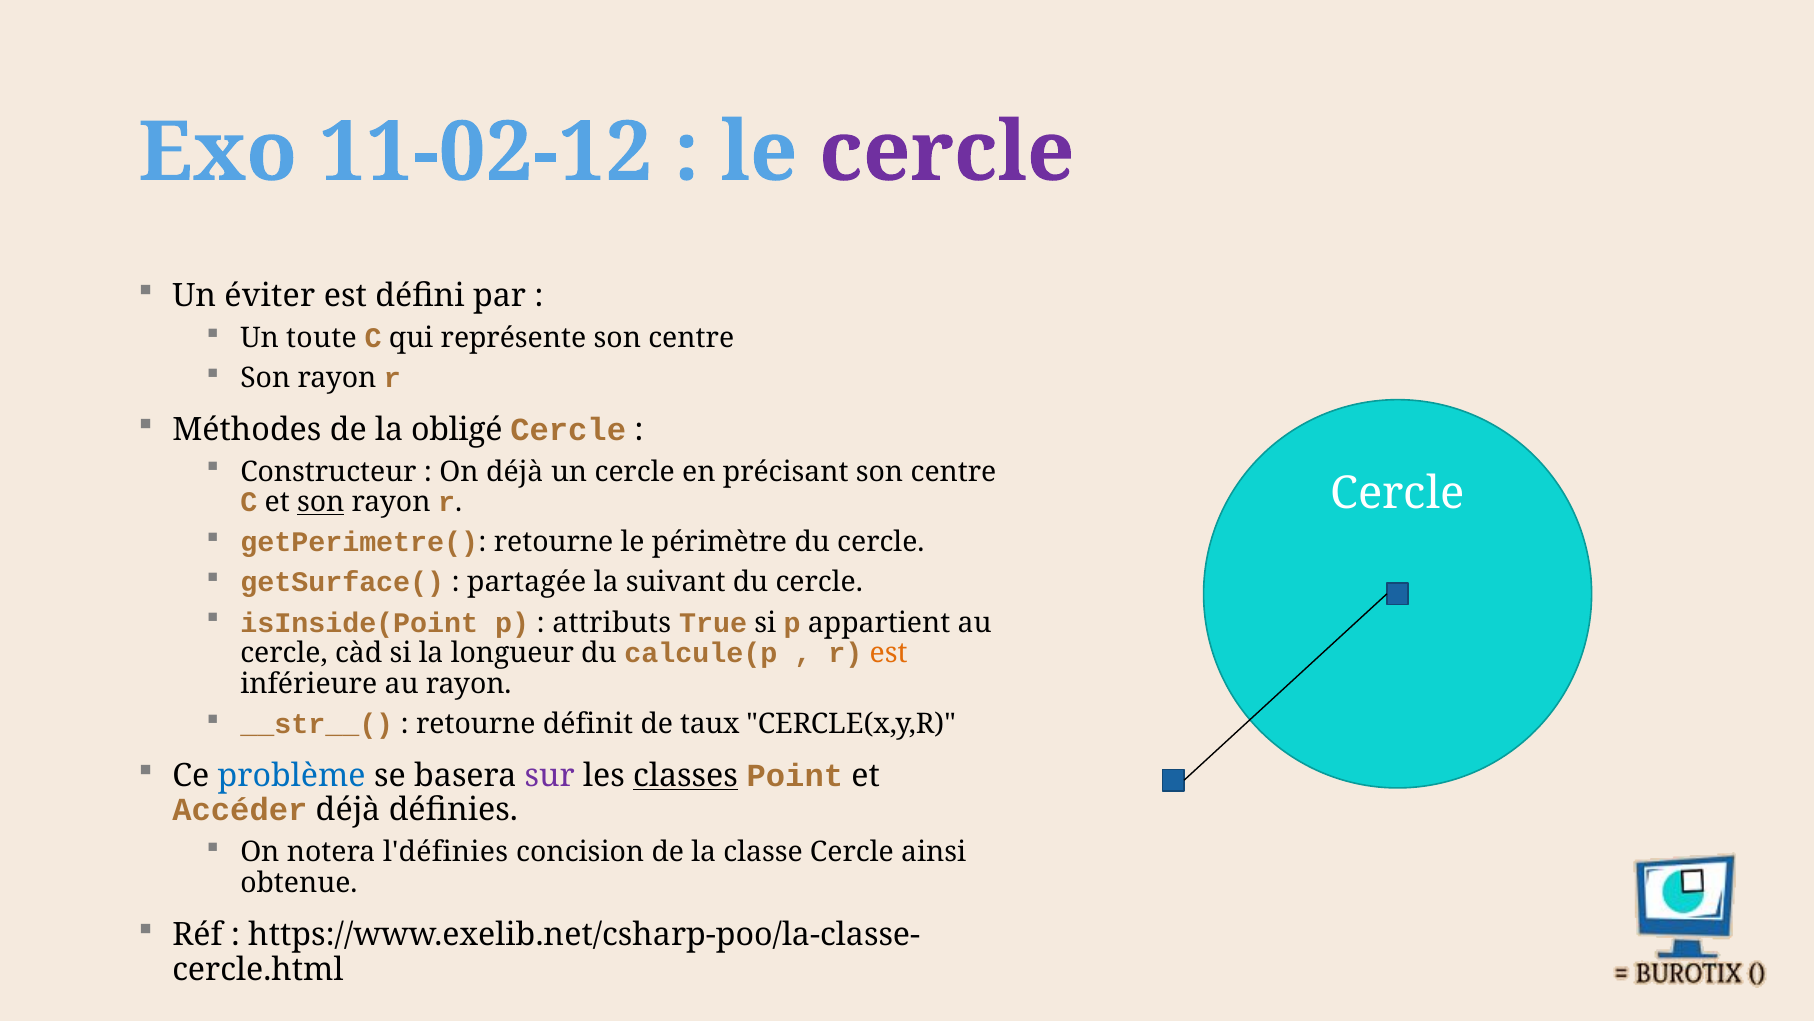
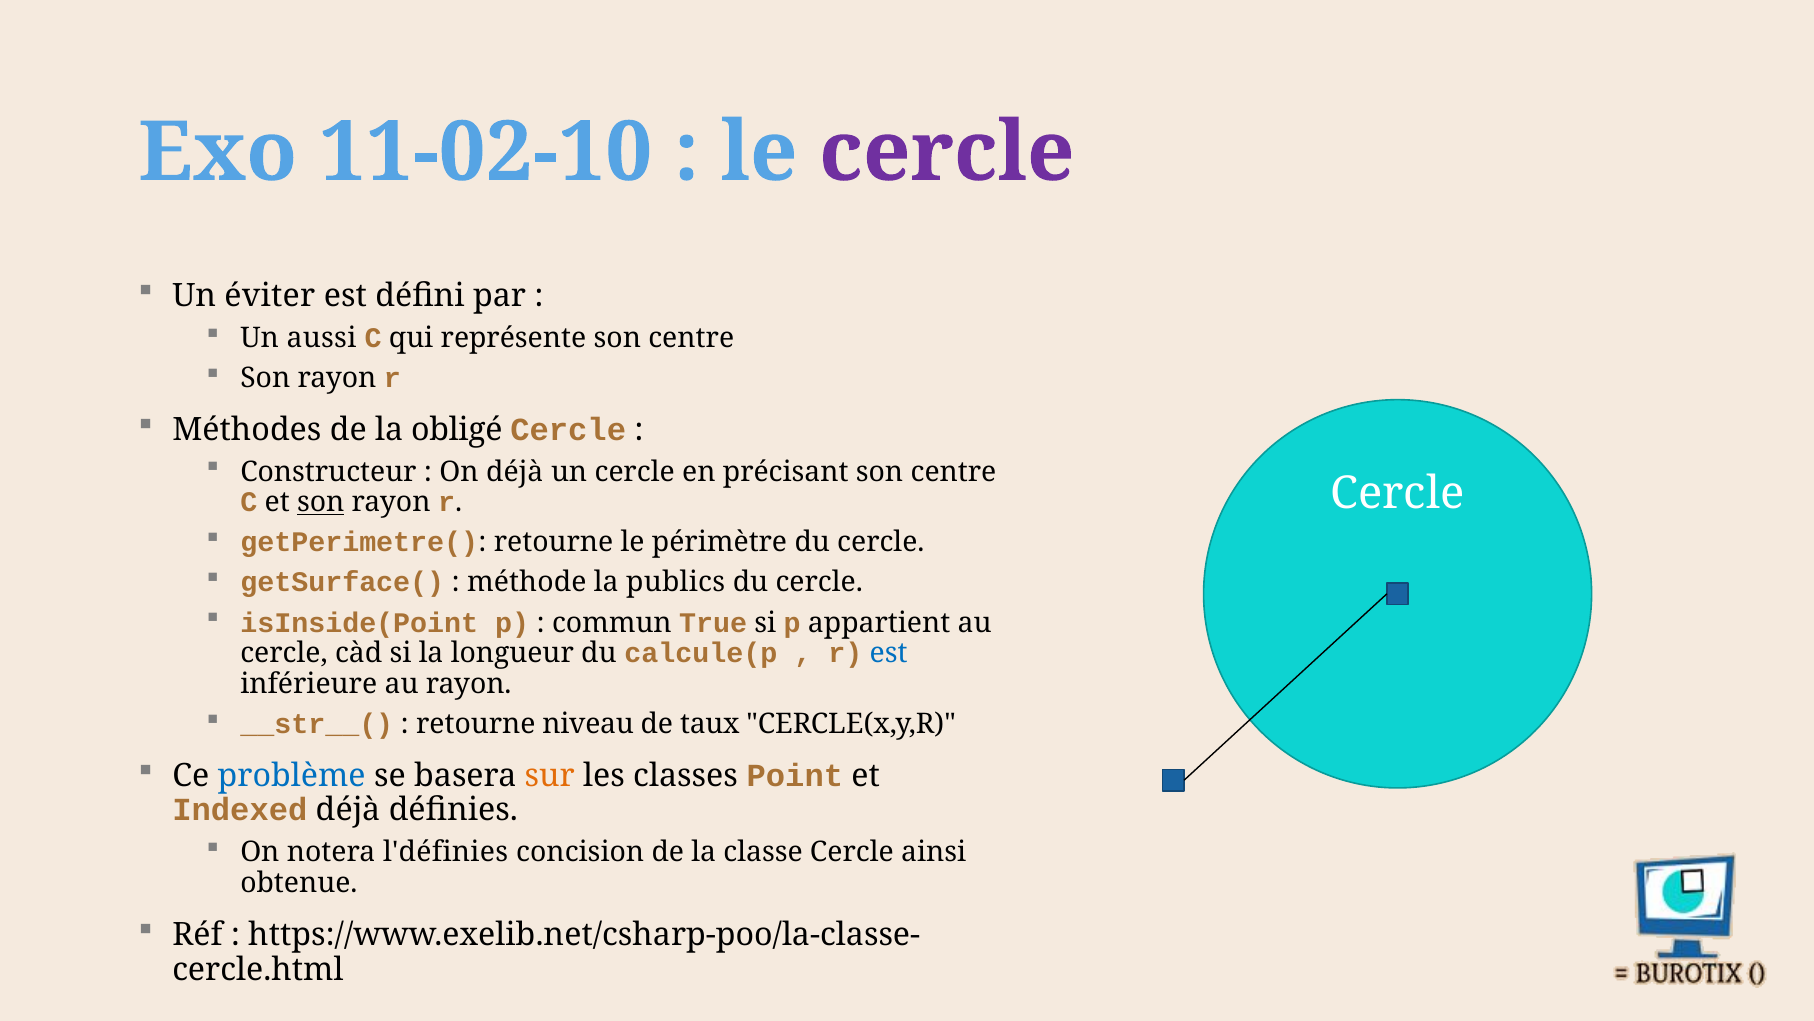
11-02-12: 11-02-12 -> 11-02-10
toute: toute -> aussi
partagée: partagée -> méthode
suivant: suivant -> publics
attributs: attributs -> commun
est at (889, 653) colour: orange -> blue
définit: définit -> niveau
sur colour: purple -> orange
classes underline: present -> none
Accéder: Accéder -> Indexed
